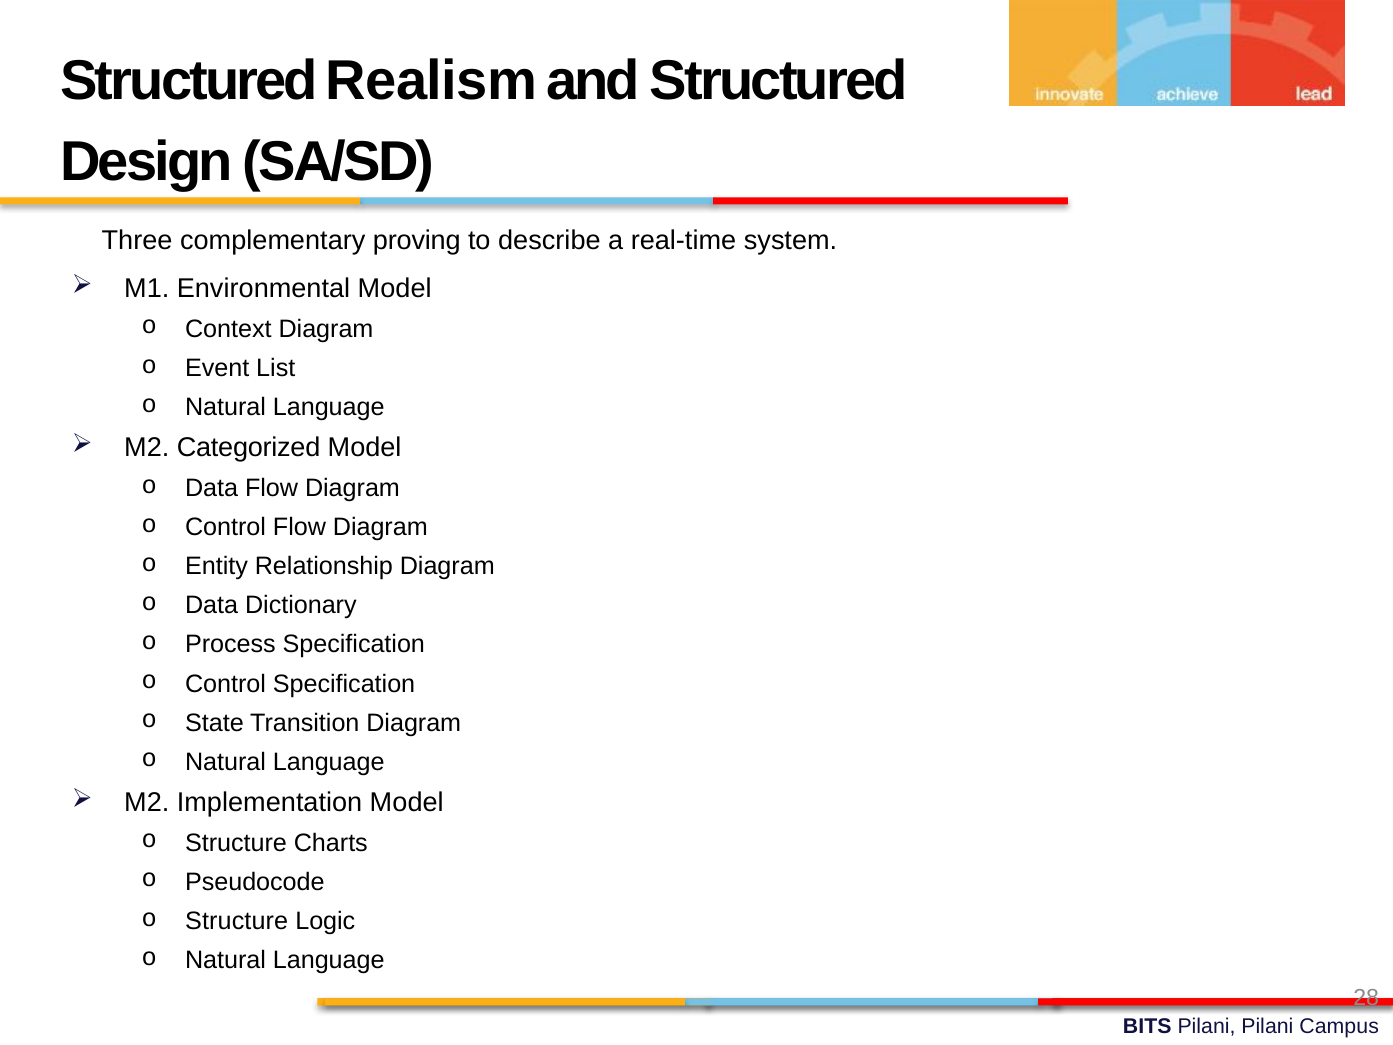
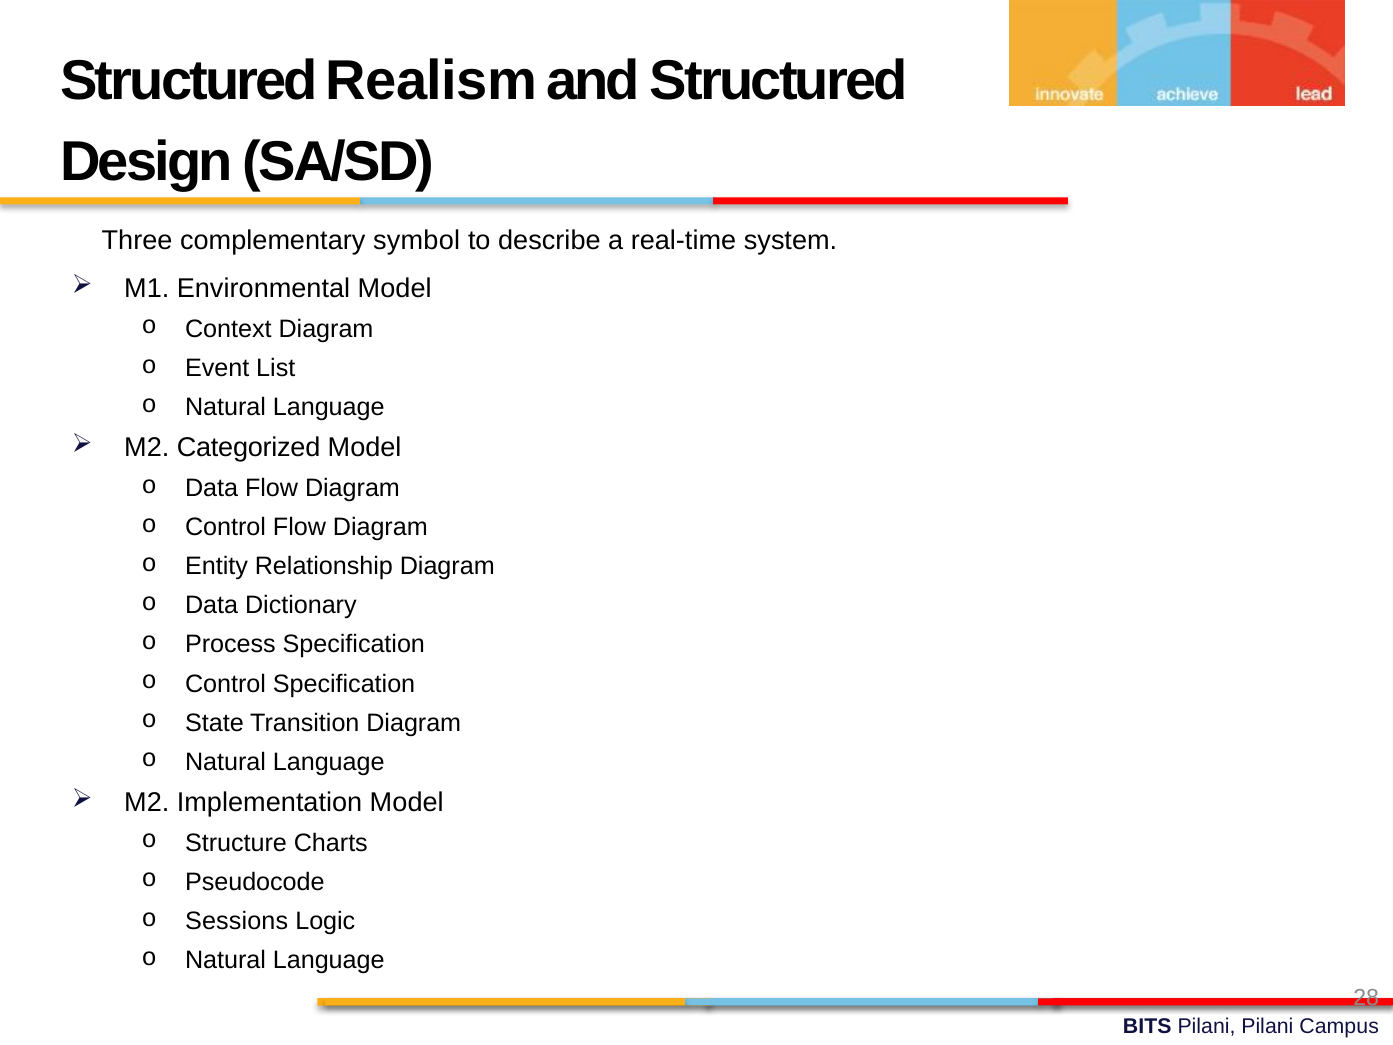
proving: proving -> symbol
Structure at (237, 921): Structure -> Sessions
